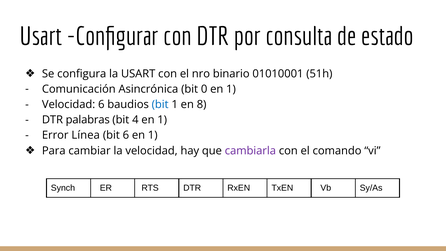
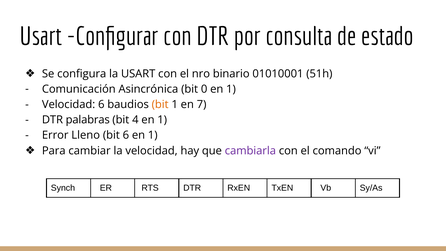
bit at (160, 104) colour: blue -> orange
8: 8 -> 7
Línea: Línea -> Lleno
